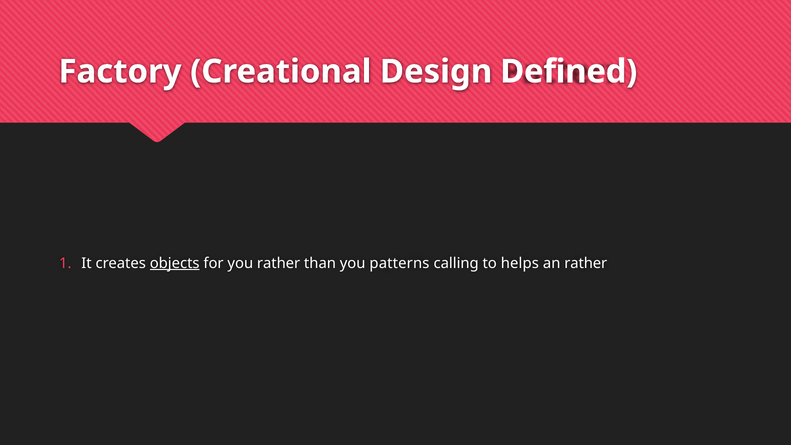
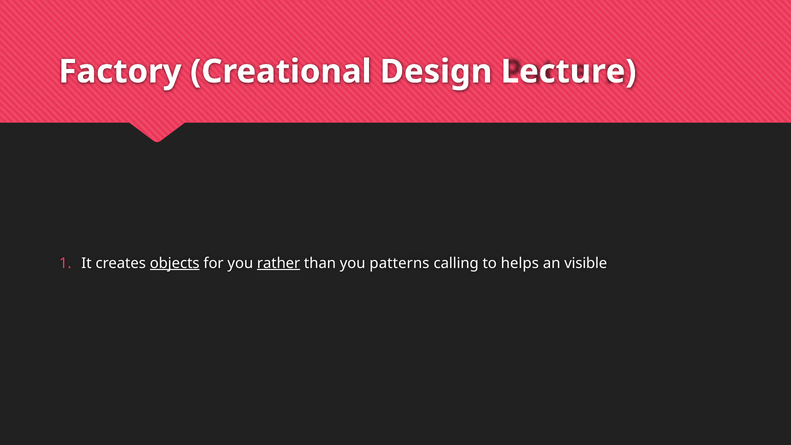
Defined: Defined -> Lecture
rather at (279, 263) underline: none -> present
an rather: rather -> visible
